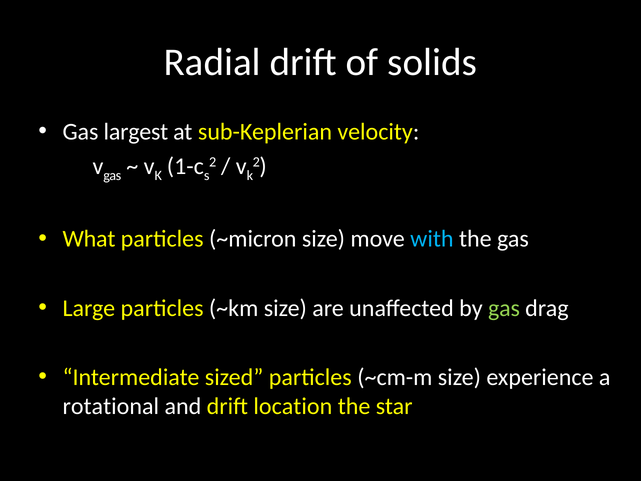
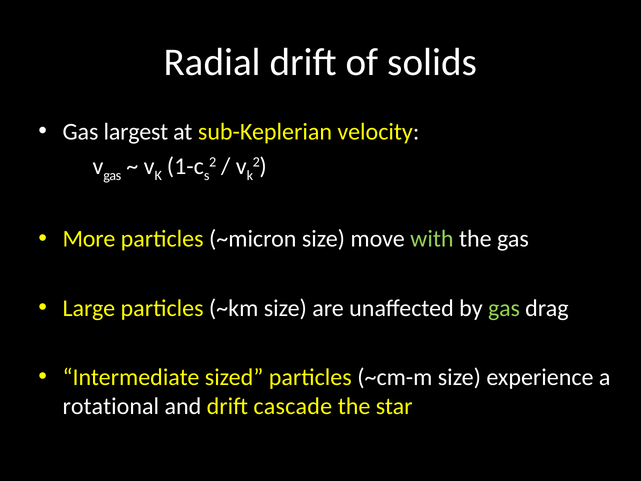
What: What -> More
with colour: light blue -> light green
location: location -> cascade
